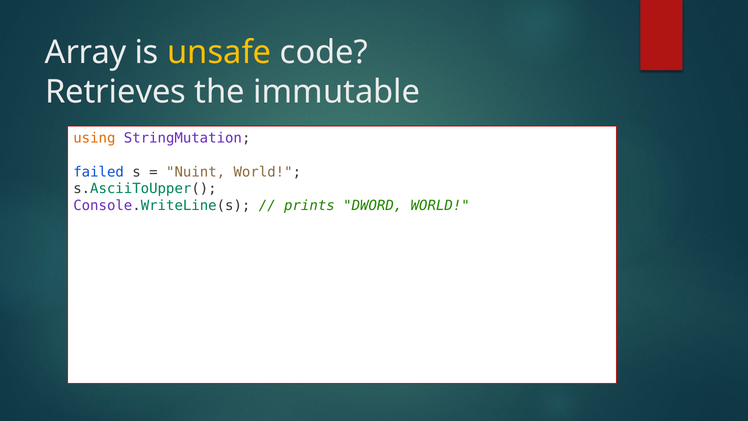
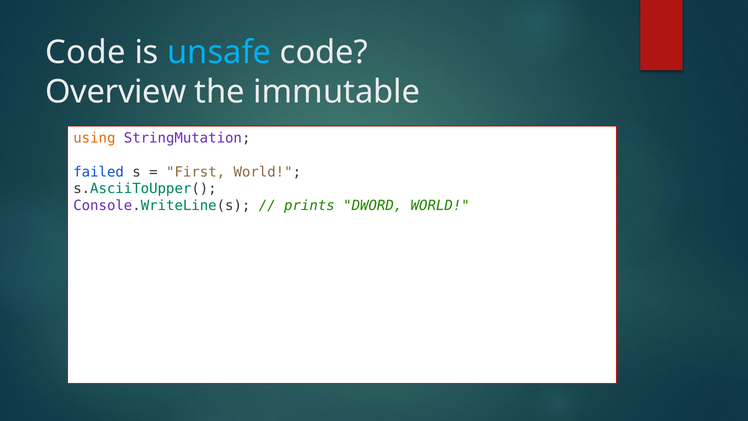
Array at (86, 53): Array -> Code
unsafe colour: yellow -> light blue
Retrieves: Retrieves -> Overview
Nuint: Nuint -> First
